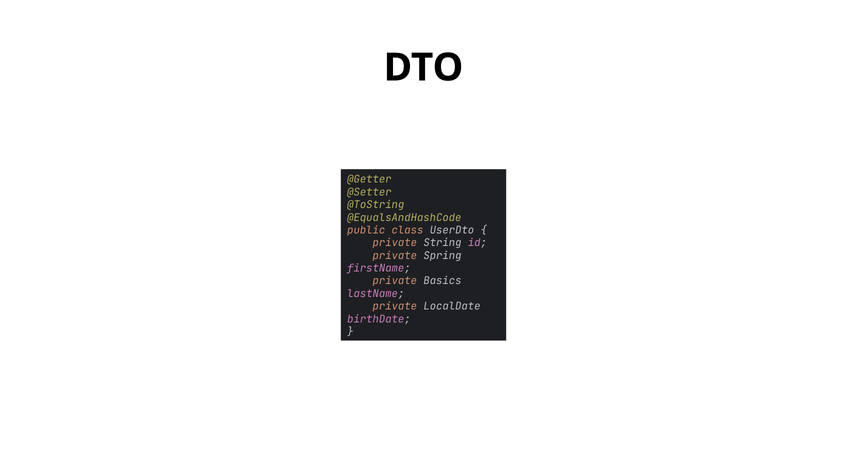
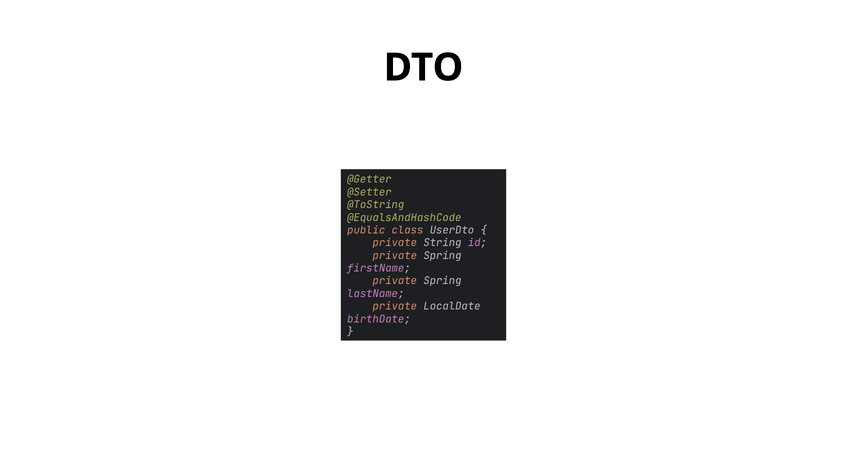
Basics at (442, 281): Basics -> Spring
